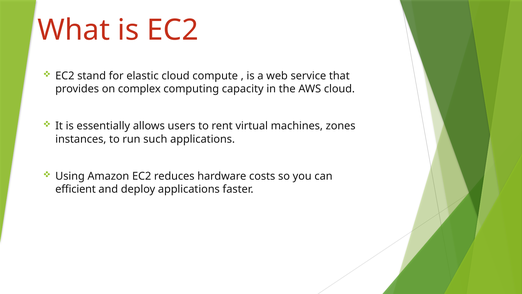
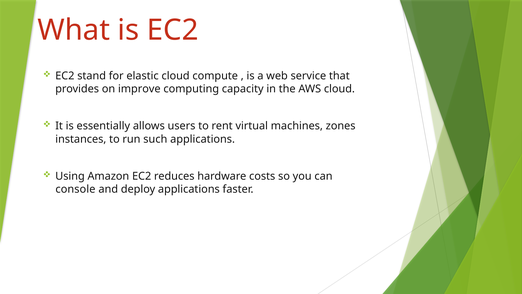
complex: complex -> improve
efficient: efficient -> console
